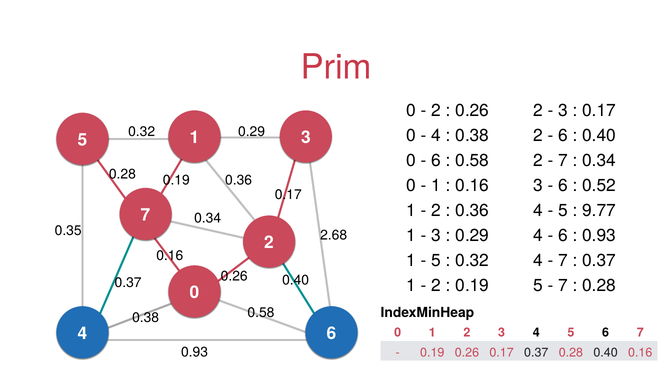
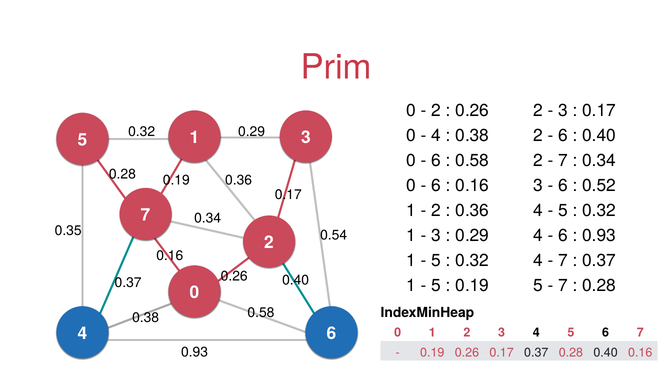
1 at (436, 185): 1 -> 6
9.77 at (599, 210): 9.77 -> 0.32
2.68: 2.68 -> 0.54
2 at (436, 285): 2 -> 5
